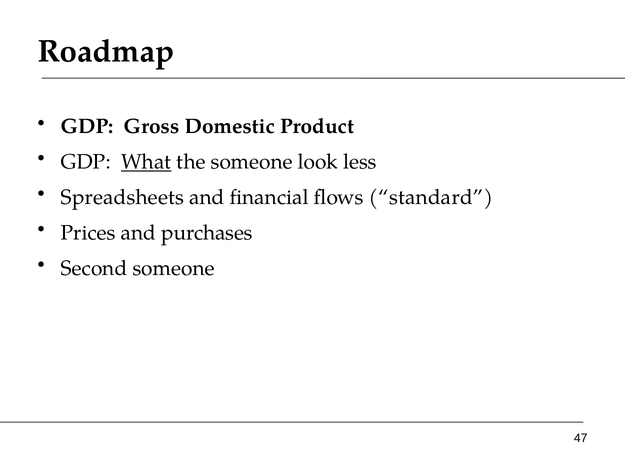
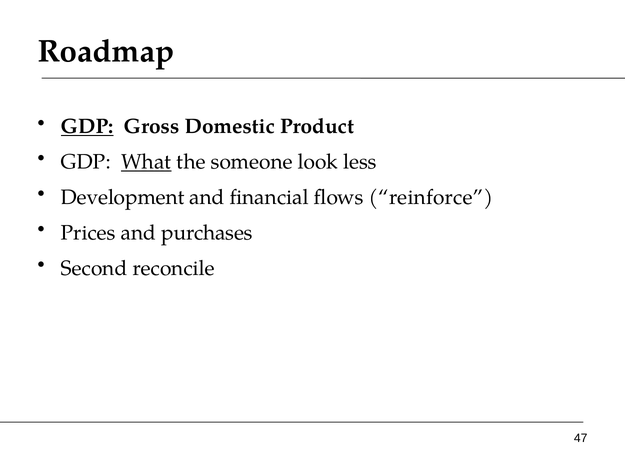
GDP at (87, 126) underline: none -> present
Spreadsheets: Spreadsheets -> Development
standard: standard -> reinforce
Second someone: someone -> reconcile
